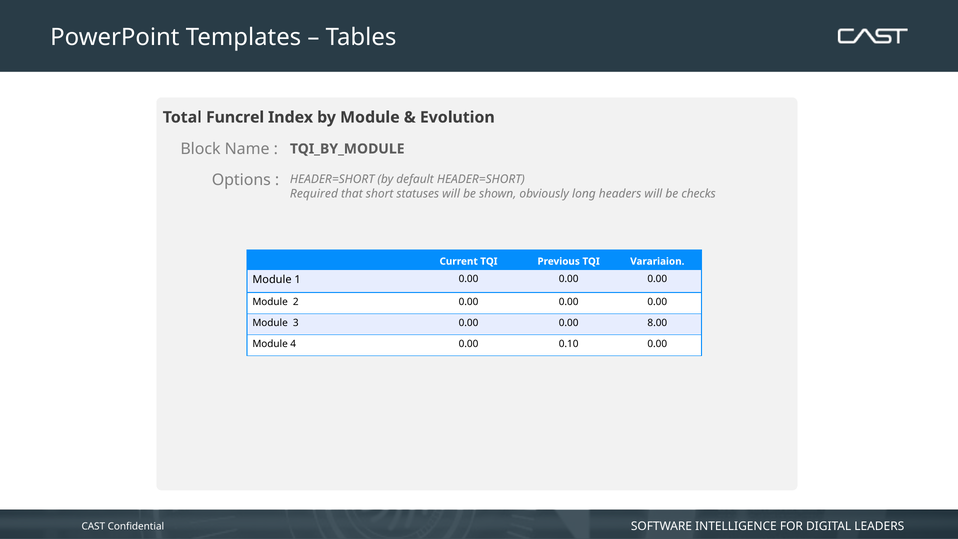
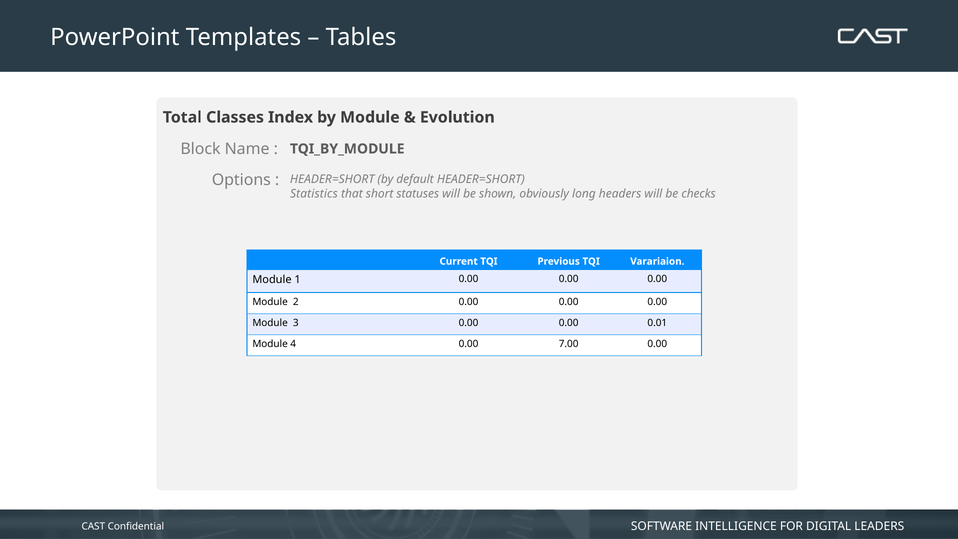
Funcrel: Funcrel -> Classes
Required: Required -> Statistics
8.00: 8.00 -> 0.01
0.10: 0.10 -> 7.00
